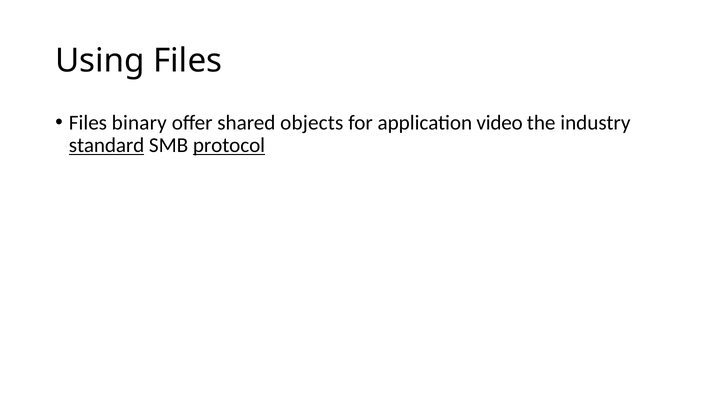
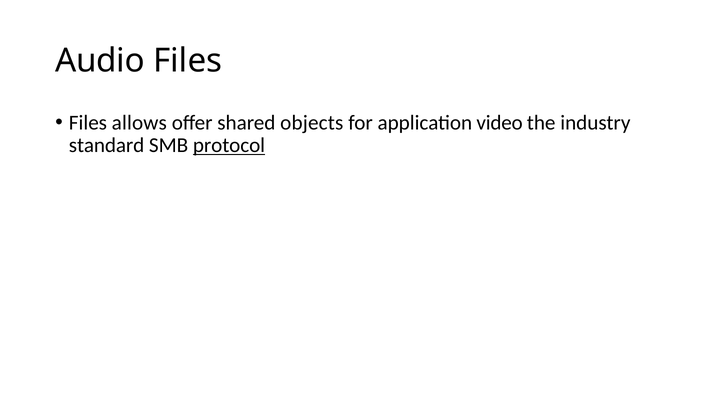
Using: Using -> Audio
binary: binary -> allows
standard underline: present -> none
